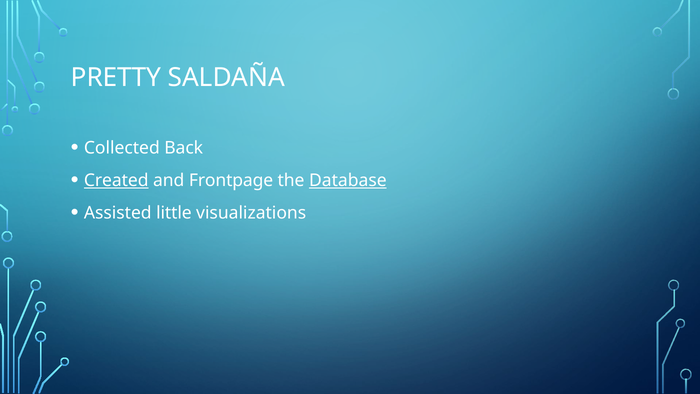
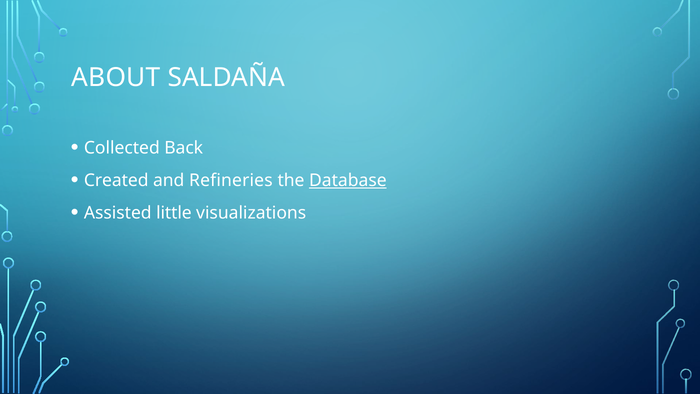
PRETTY: PRETTY -> ABOUT
Created underline: present -> none
Frontpage: Frontpage -> Refineries
